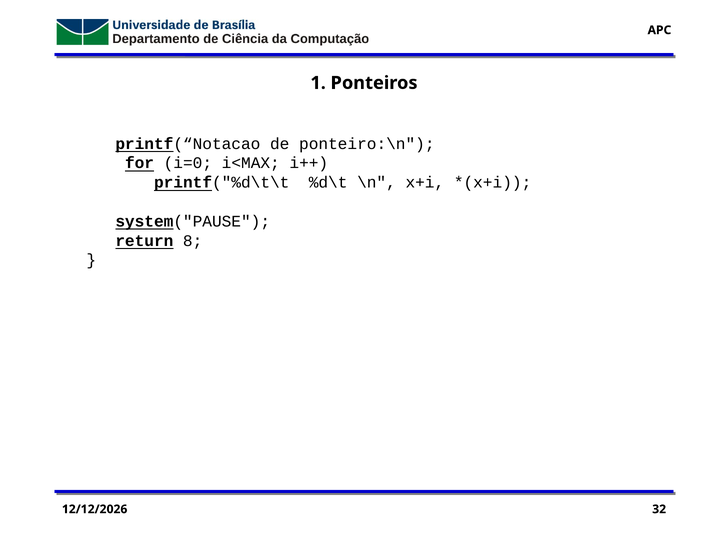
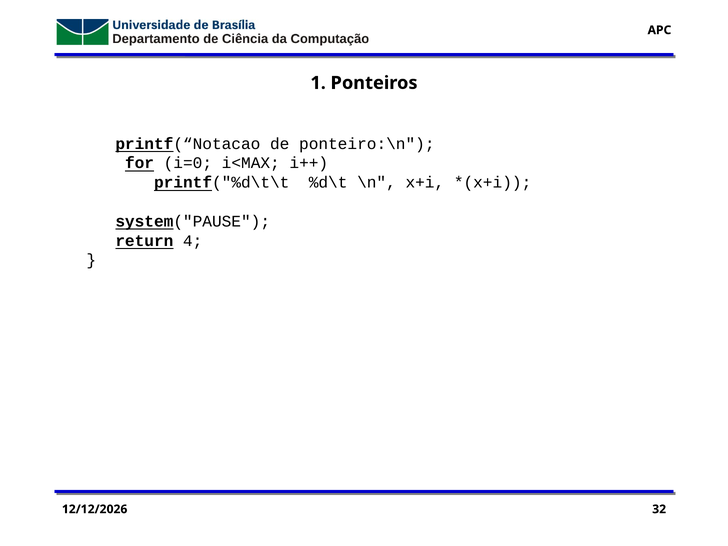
8: 8 -> 4
